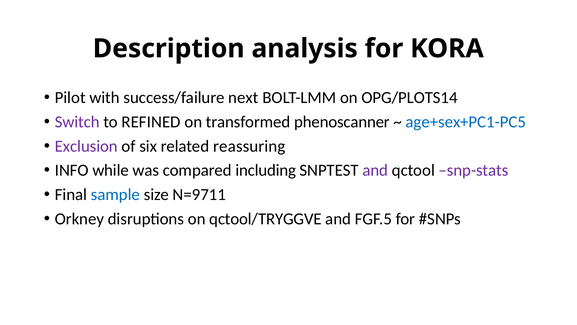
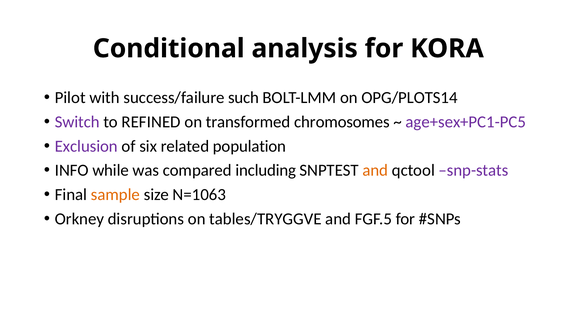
Description: Description -> Conditional
next: next -> such
phenoscanner: phenoscanner -> chromosomes
age+sex+PC1-PC5 colour: blue -> purple
reassuring: reassuring -> population
and at (375, 170) colour: purple -> orange
sample colour: blue -> orange
N=9711: N=9711 -> N=1063
qctool/TRYGGVE: qctool/TRYGGVE -> tables/TRYGGVE
